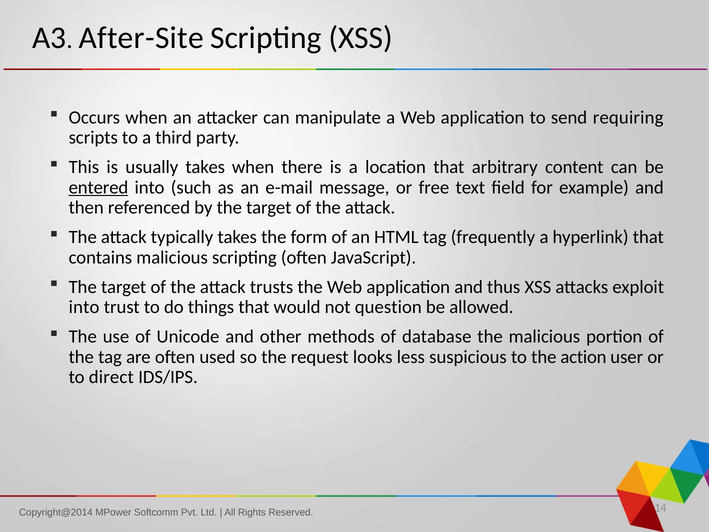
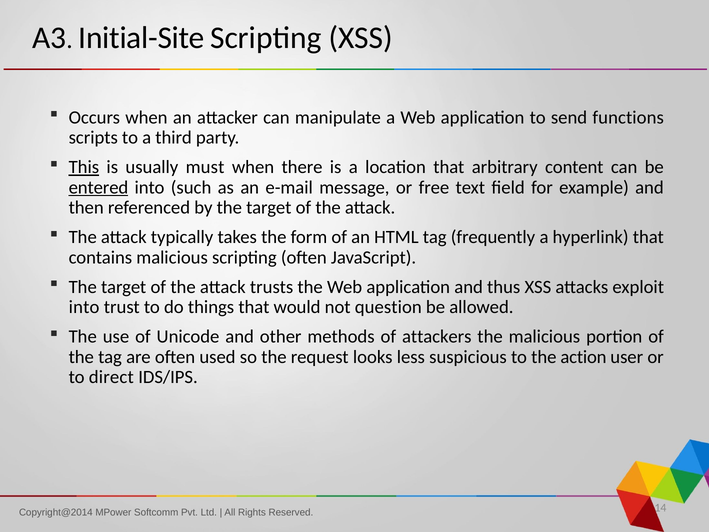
After-Site: After-Site -> Initial-Site
requiring: requiring -> functions
This underline: none -> present
usually takes: takes -> must
database: database -> attackers
